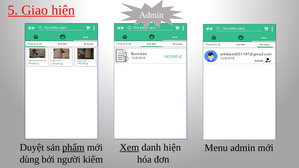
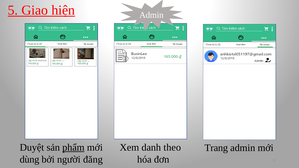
Xem underline: present -> none
danh hiện: hiện -> theo
Menu: Menu -> Trang
kiếm: kiếm -> đăng
